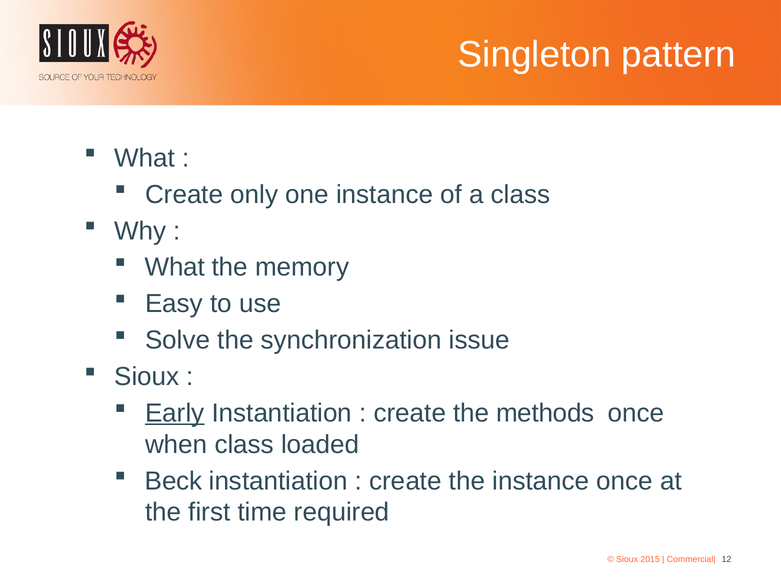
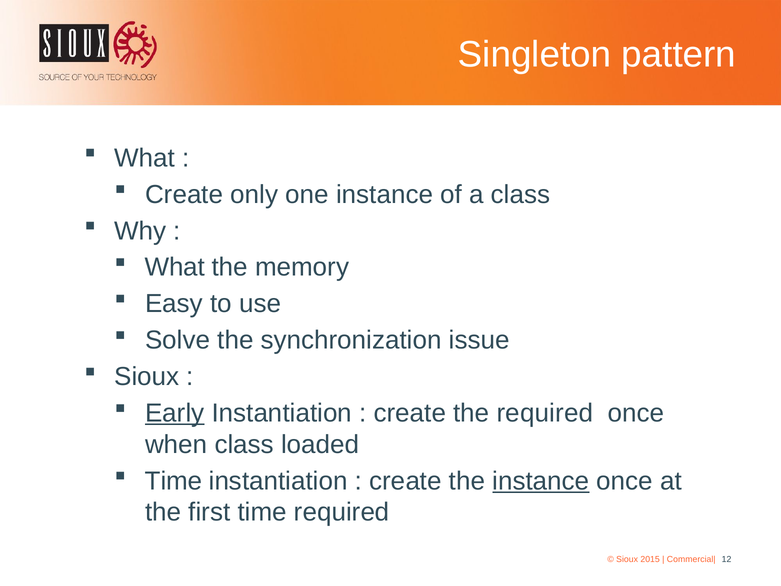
the methods: methods -> required
Beck at (173, 481): Beck -> Time
instance at (541, 481) underline: none -> present
